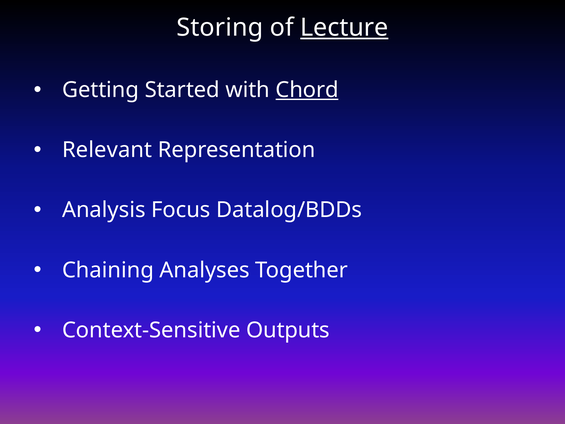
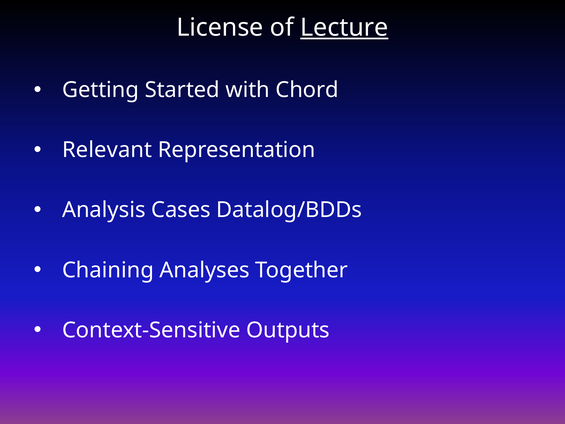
Storing: Storing -> License
Chord underline: present -> none
Focus: Focus -> Cases
